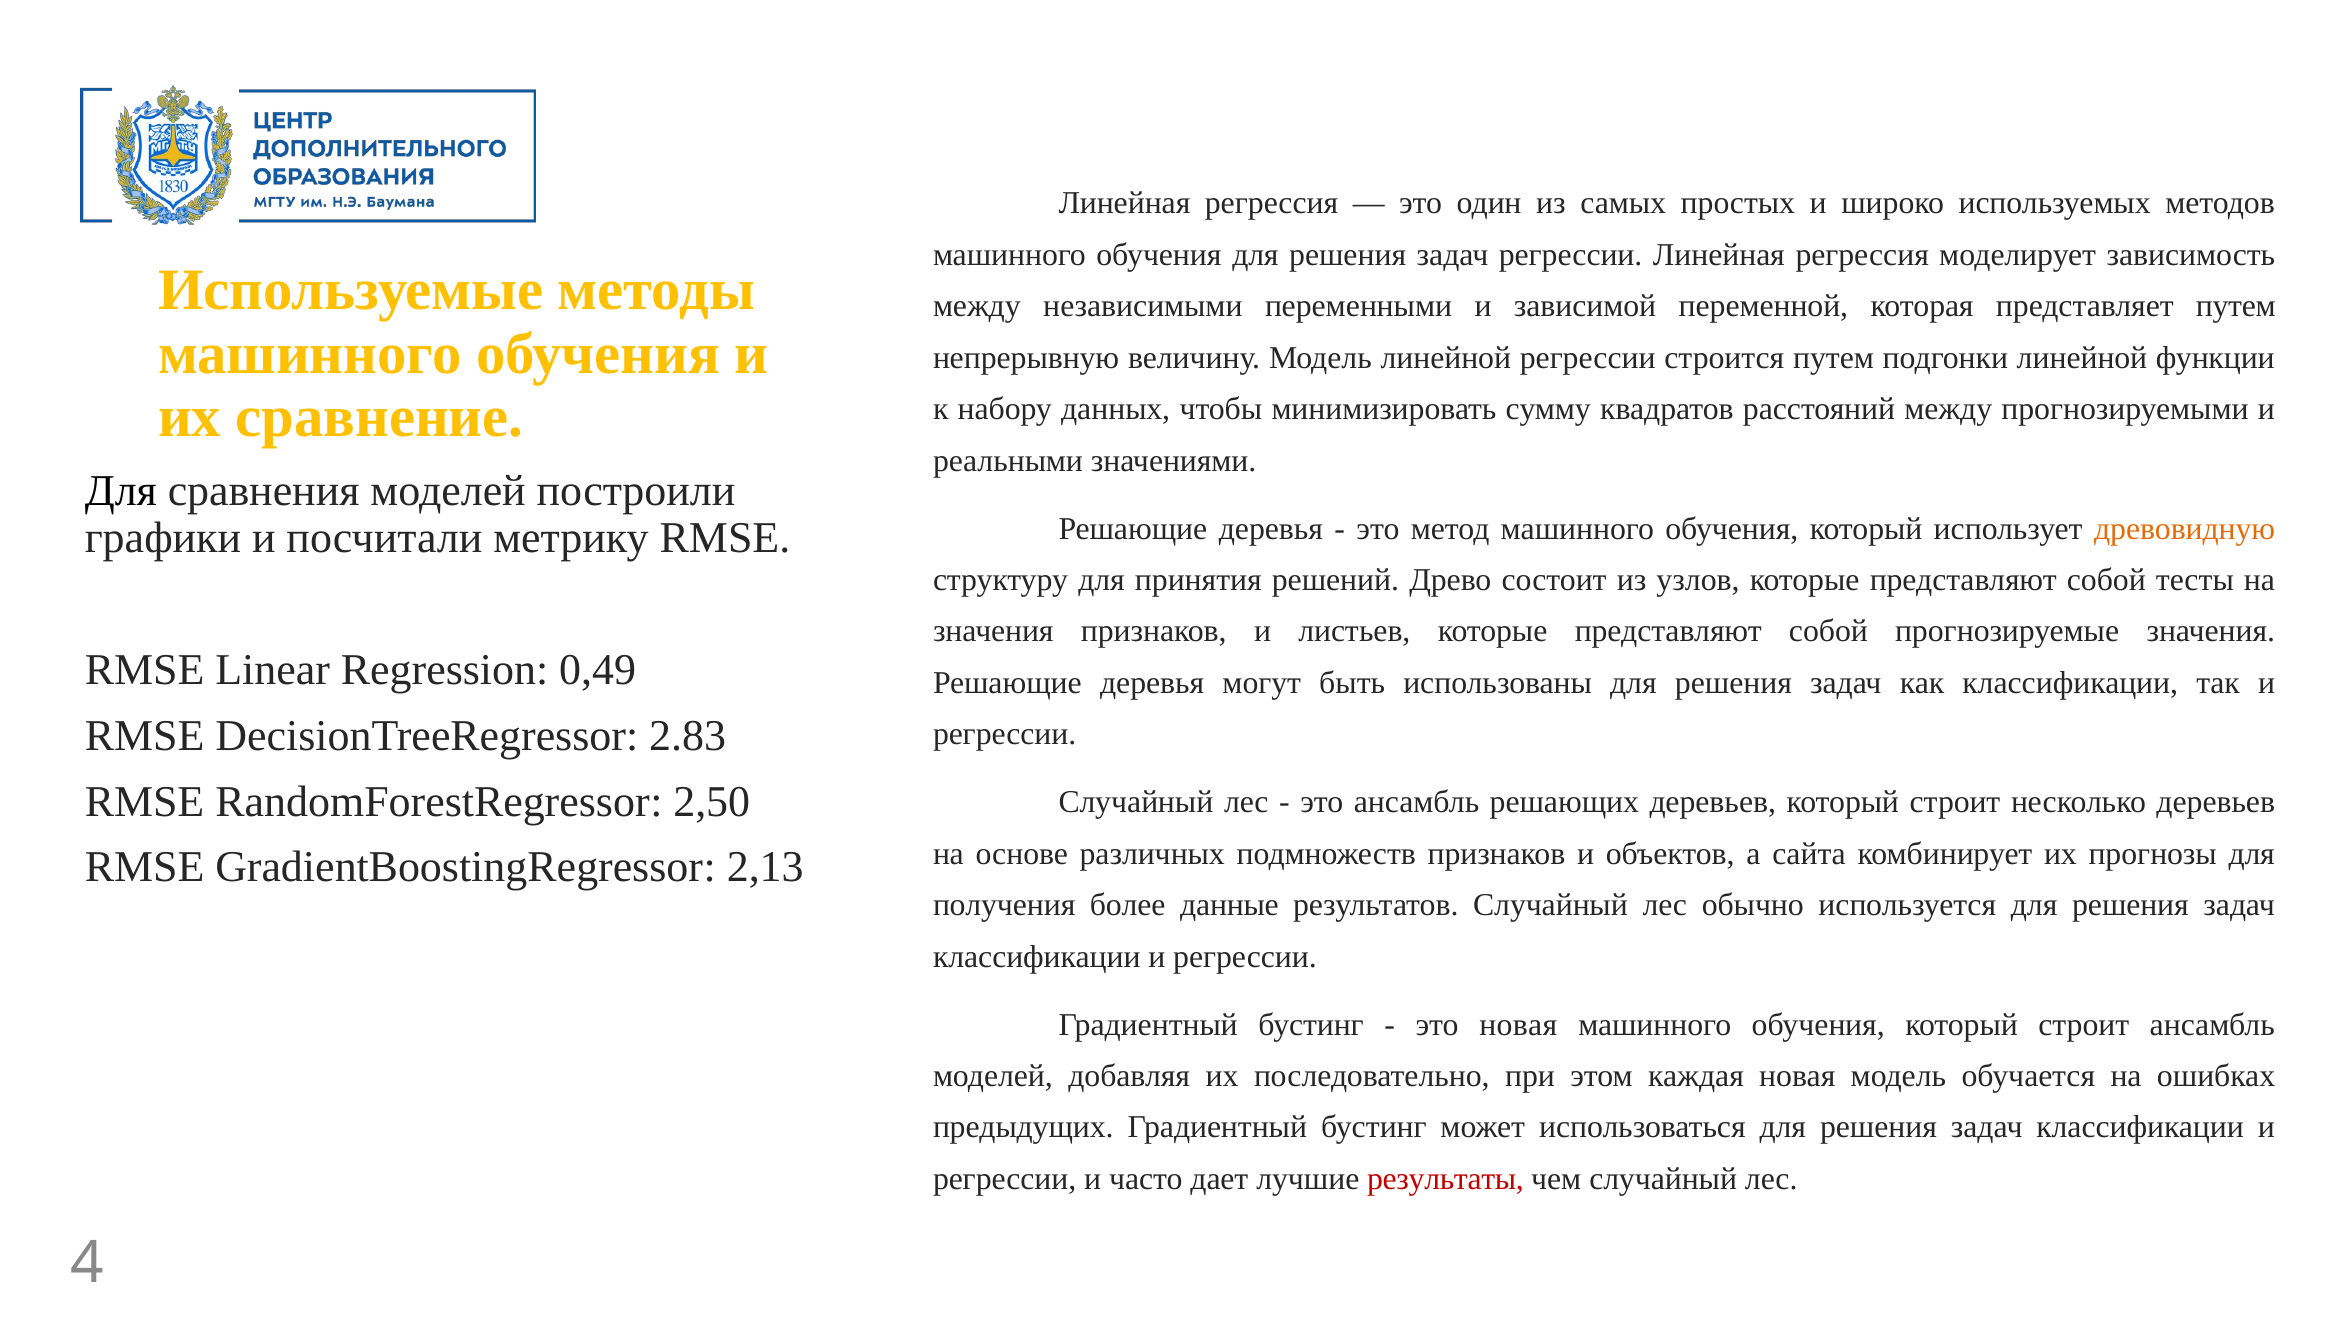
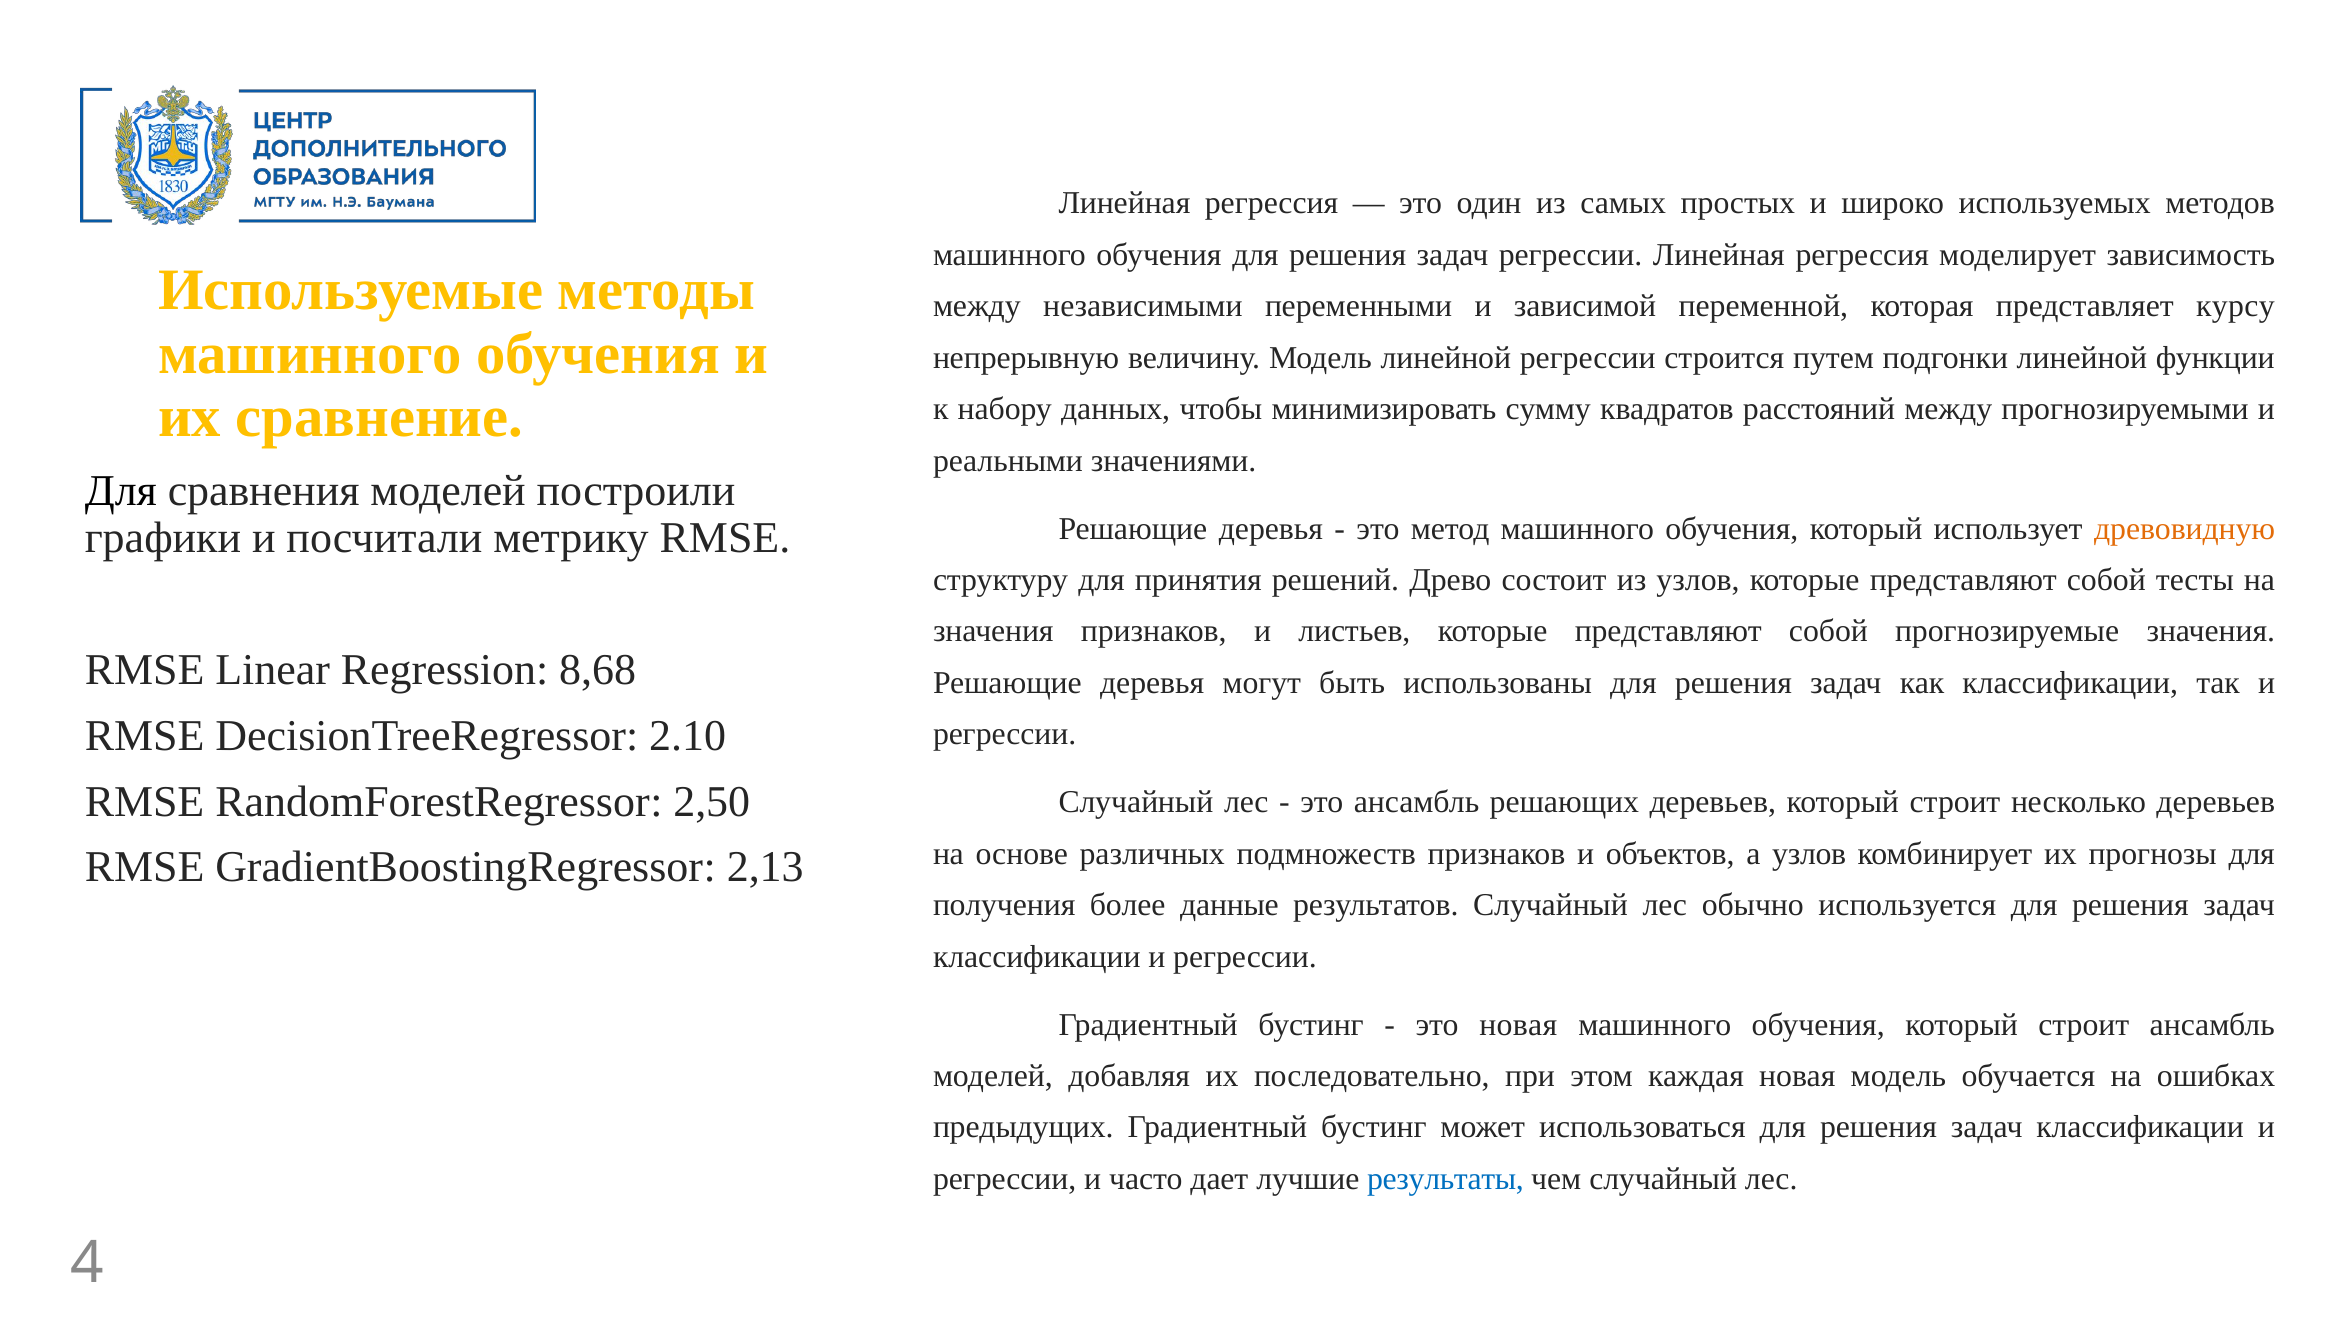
представляет путем: путем -> курсу
0,49: 0,49 -> 8,68
2.83: 2.83 -> 2.10
а сайта: сайта -> узлов
результаты colour: red -> blue
